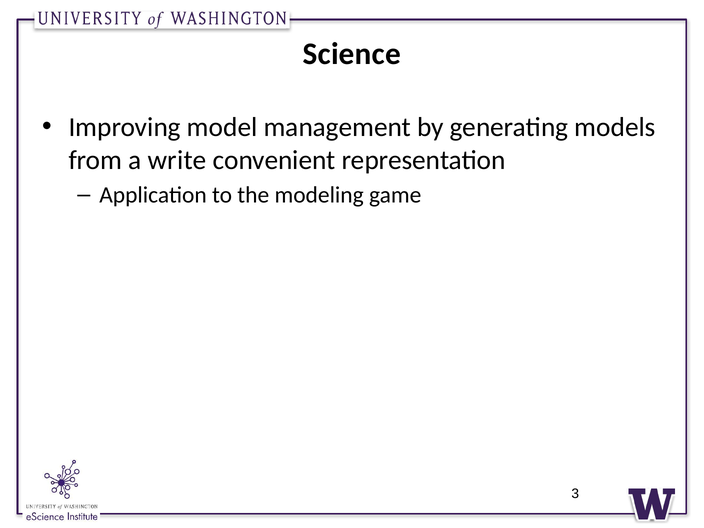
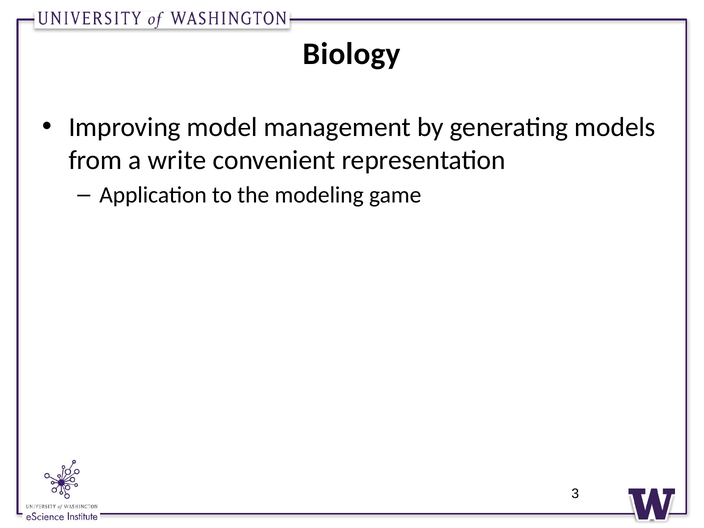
Science: Science -> Biology
